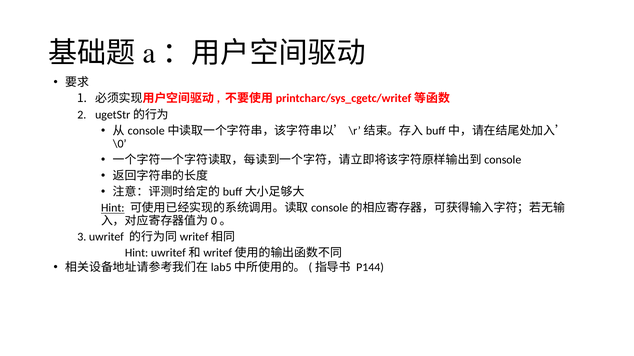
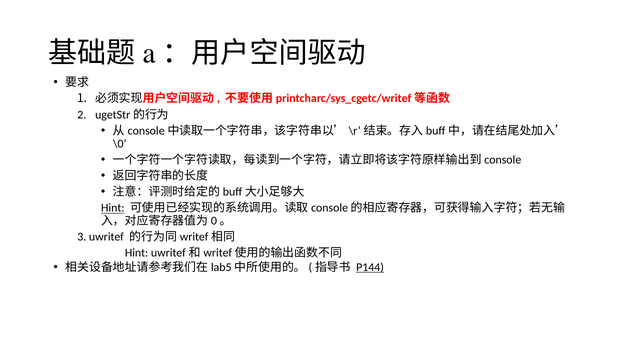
P144 underline: none -> present
